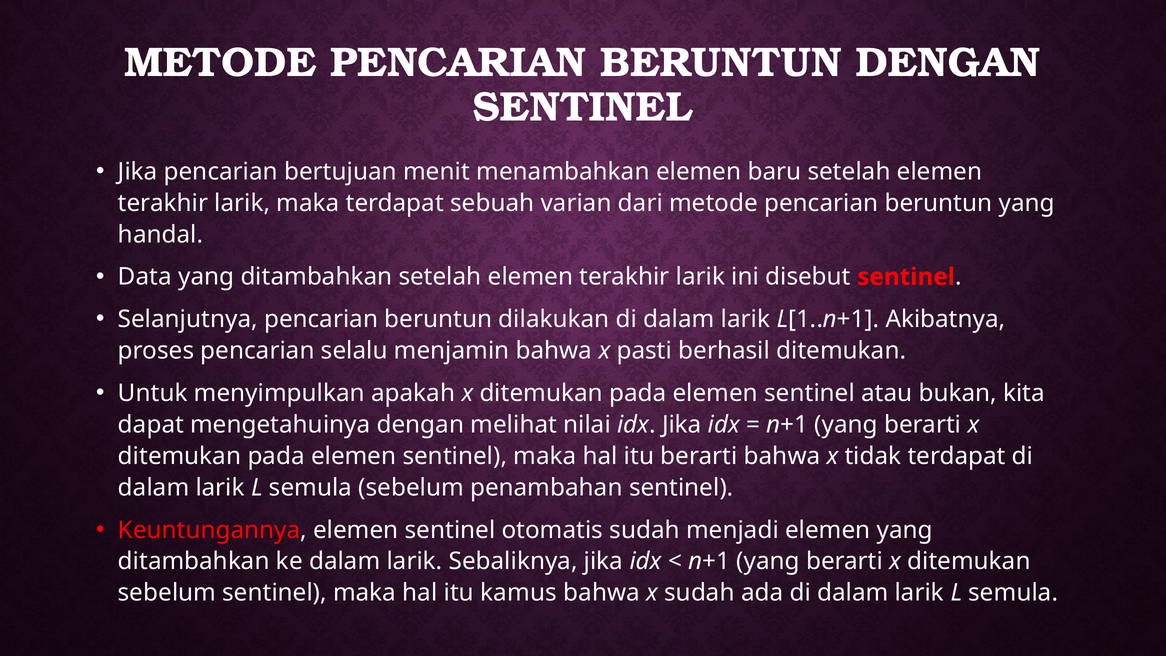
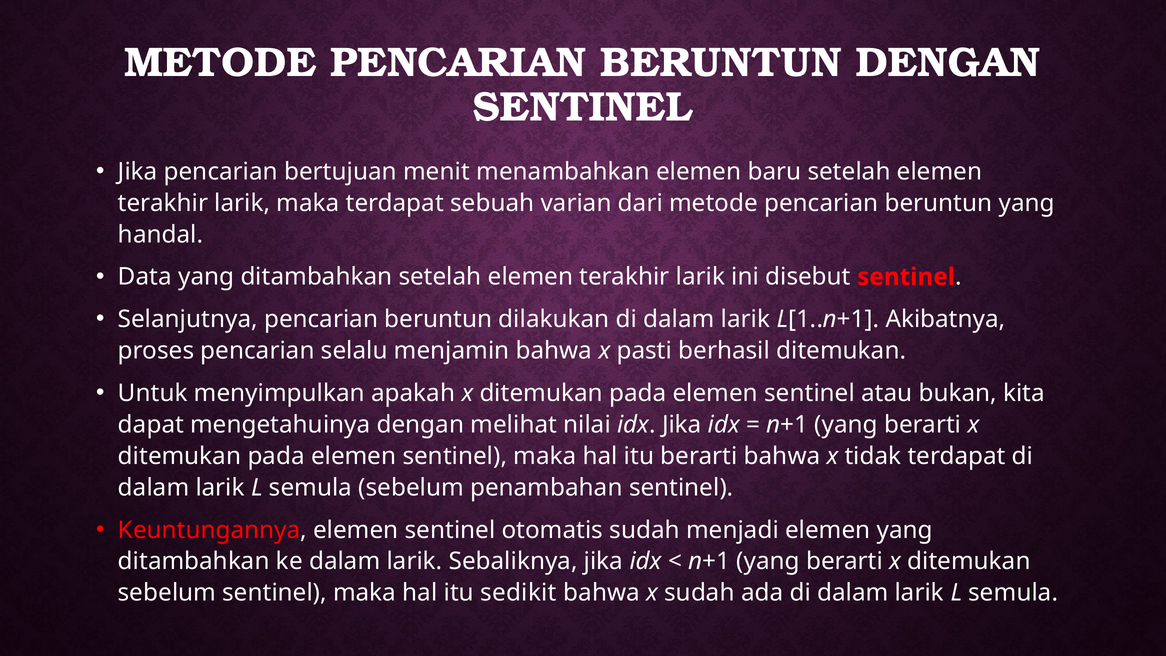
kamus: kamus -> sedikit
